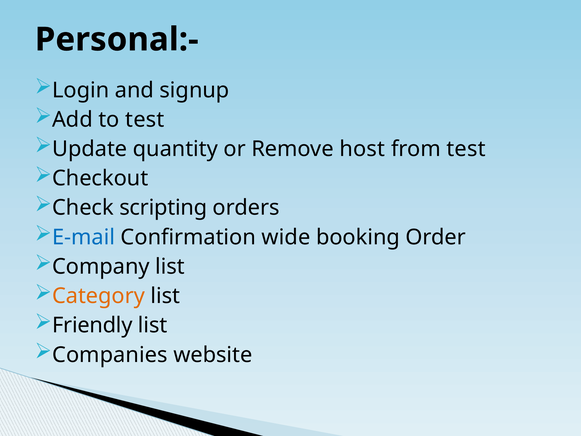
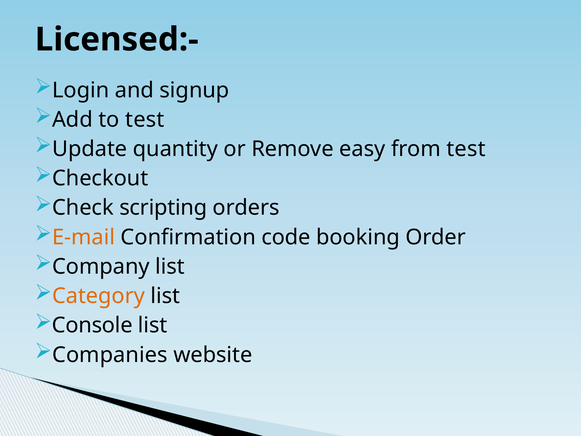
Personal:-: Personal:- -> Licensed:-
host: host -> easy
E-mail colour: blue -> orange
wide: wide -> code
Friendly: Friendly -> Console
